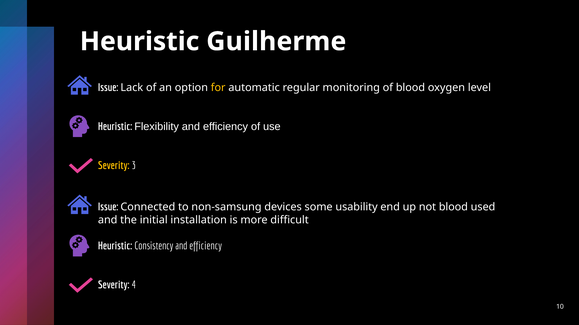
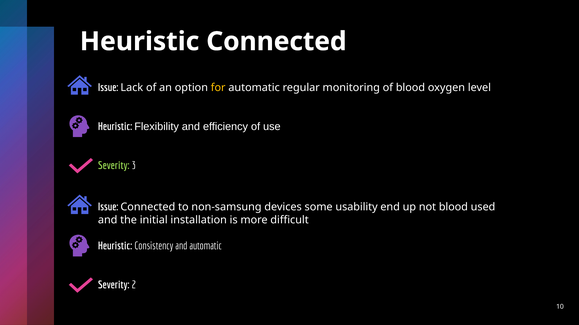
Heuristic Guilherme: Guilherme -> Connected
Severity at (114, 166) colour: yellow -> light green
Consistency and efficiency: efficiency -> automatic
4: 4 -> 2
